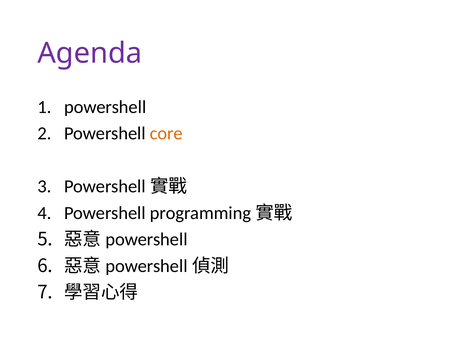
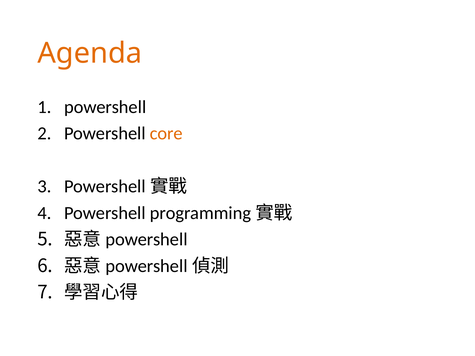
Agenda colour: purple -> orange
